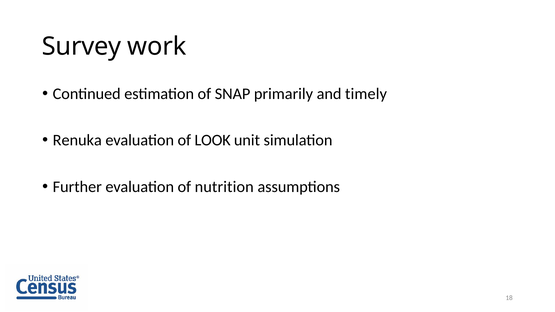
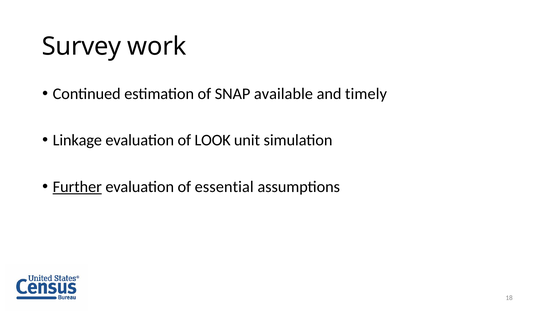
primarily: primarily -> available
Renuka: Renuka -> Linkage
Further underline: none -> present
nutrition: nutrition -> essential
